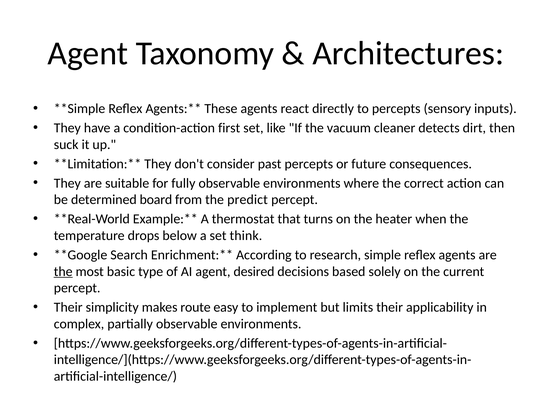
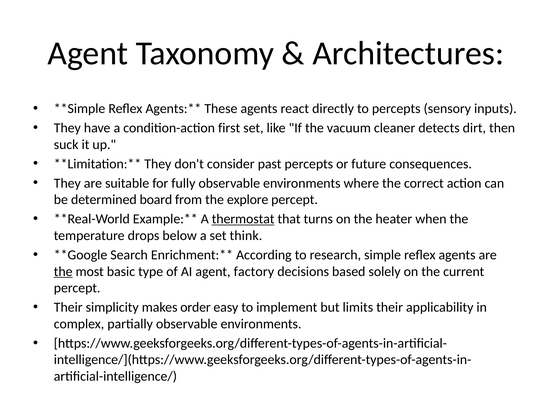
predict: predict -> explore
thermostat underline: none -> present
desired: desired -> factory
route: route -> order
